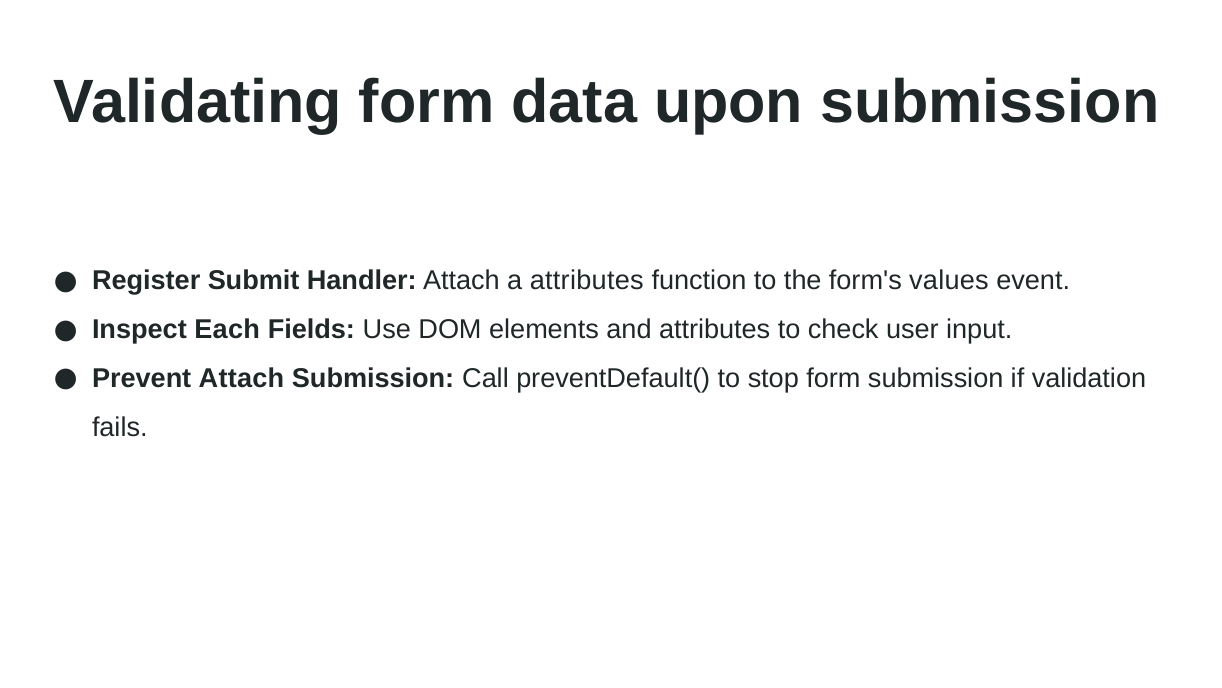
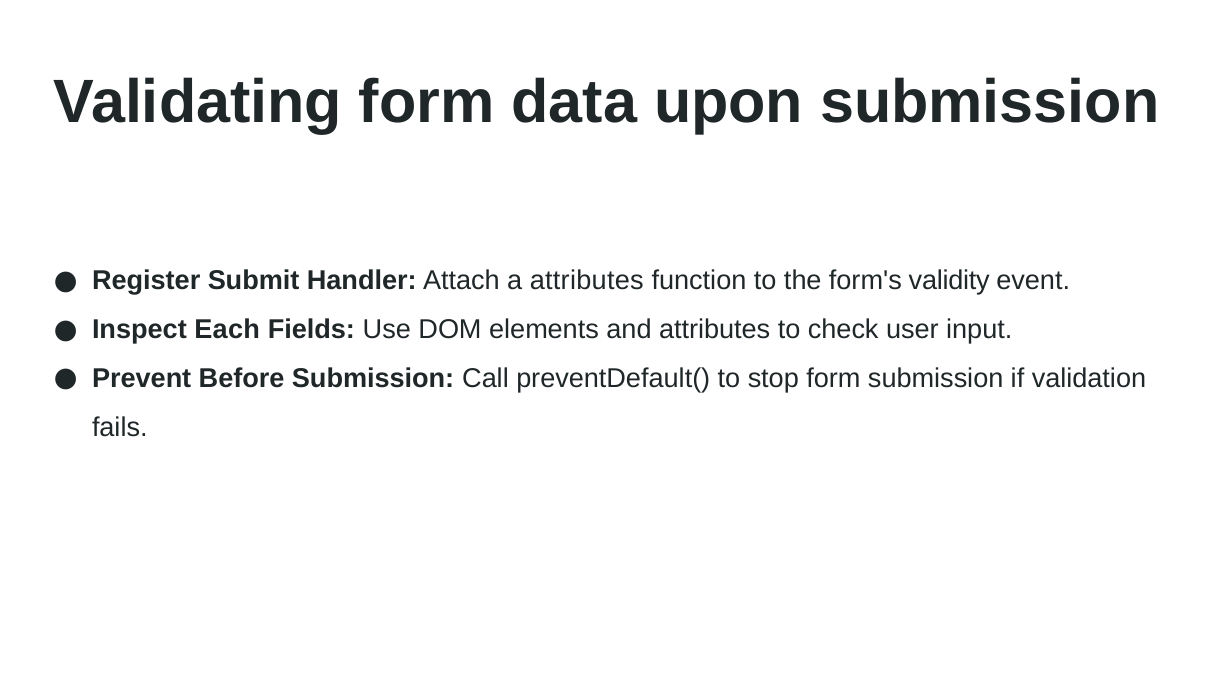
values: values -> validity
Prevent Attach: Attach -> Before
